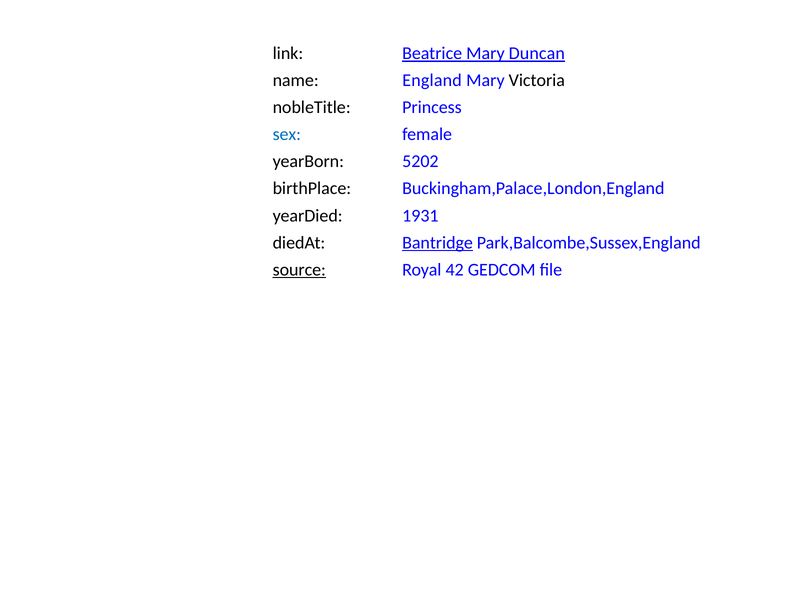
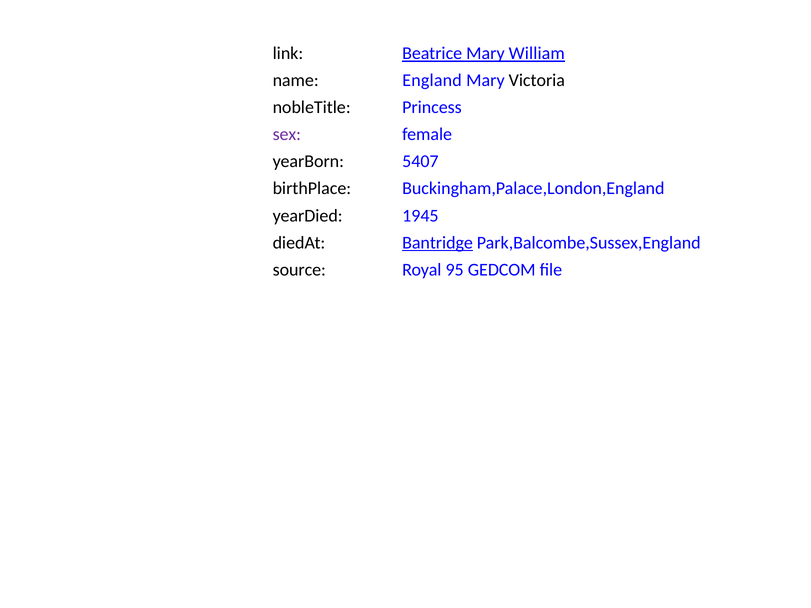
Duncan: Duncan -> William
sex colour: blue -> purple
5202: 5202 -> 5407
1931: 1931 -> 1945
source underline: present -> none
42: 42 -> 95
